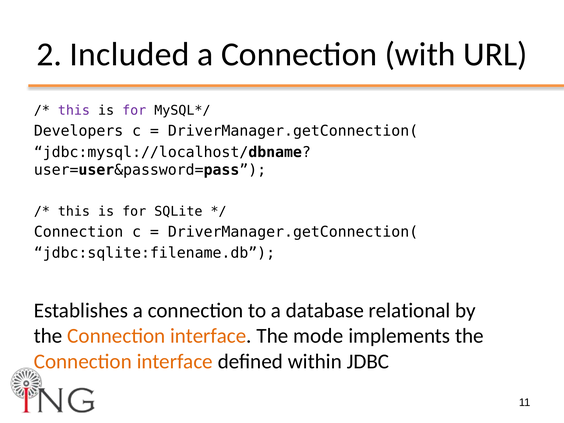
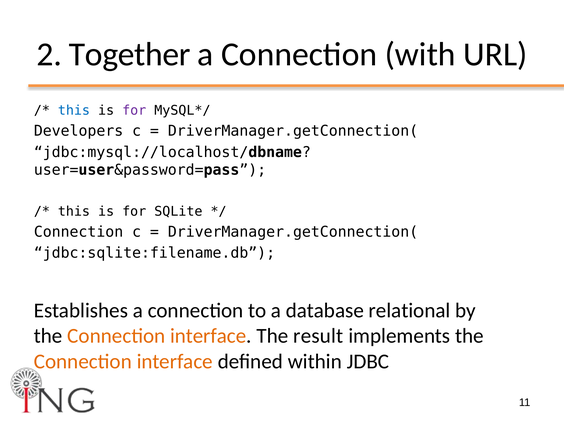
Included: Included -> Together
this at (74, 110) colour: purple -> blue
mode: mode -> result
